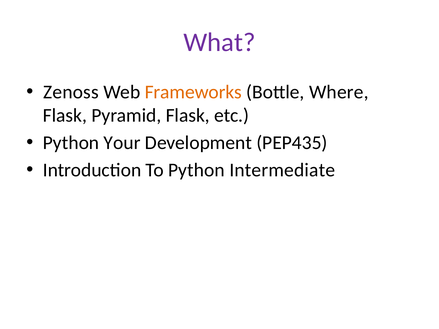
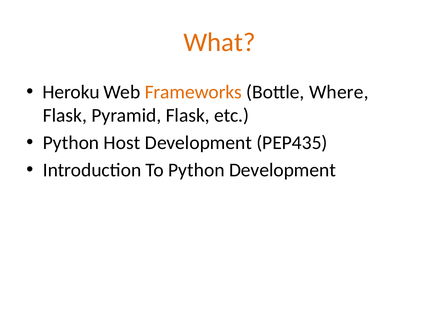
What colour: purple -> orange
Zenoss: Zenoss -> Heroku
Your: Your -> Host
Python Intermediate: Intermediate -> Development
